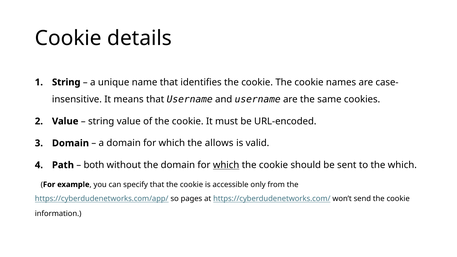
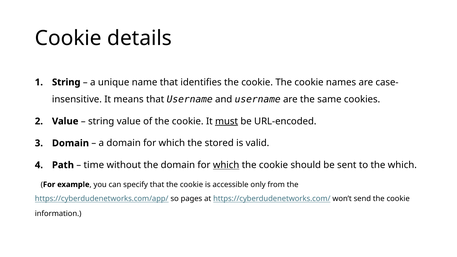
must underline: none -> present
allows: allows -> stored
both: both -> time
